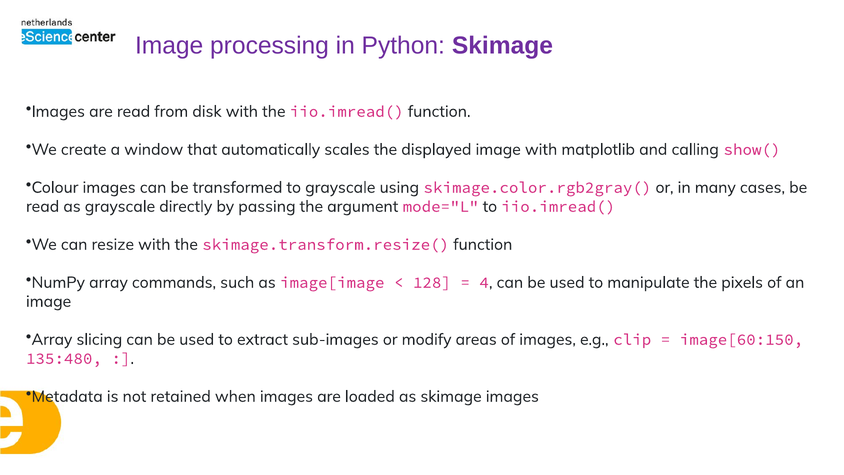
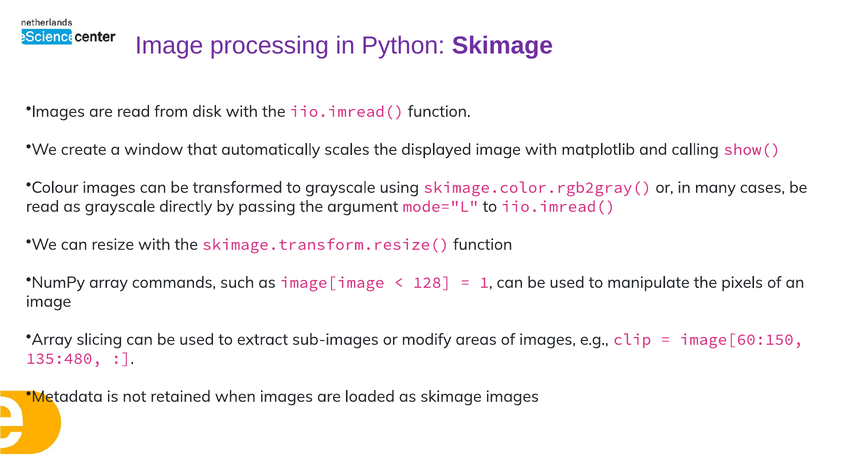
4: 4 -> 1
